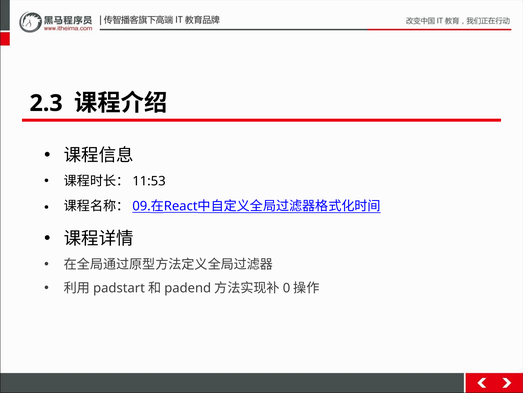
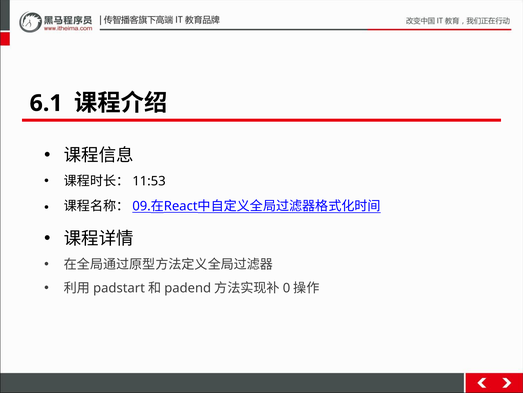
2.3: 2.3 -> 6.1
